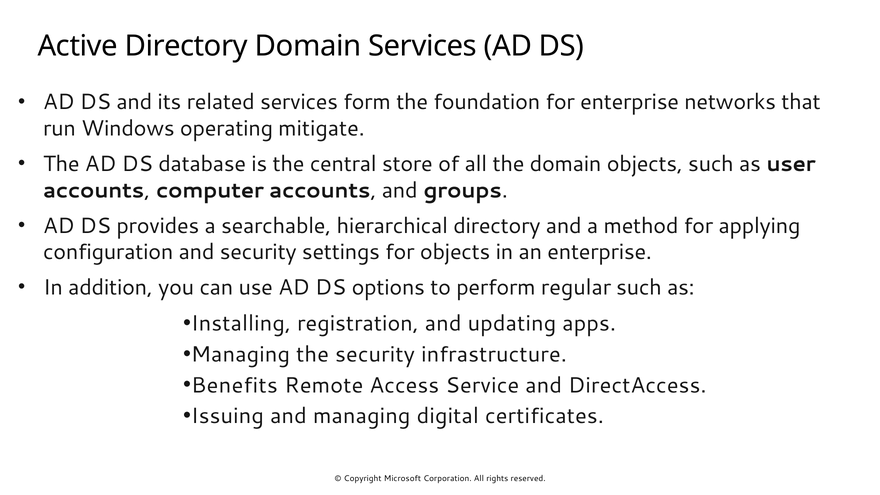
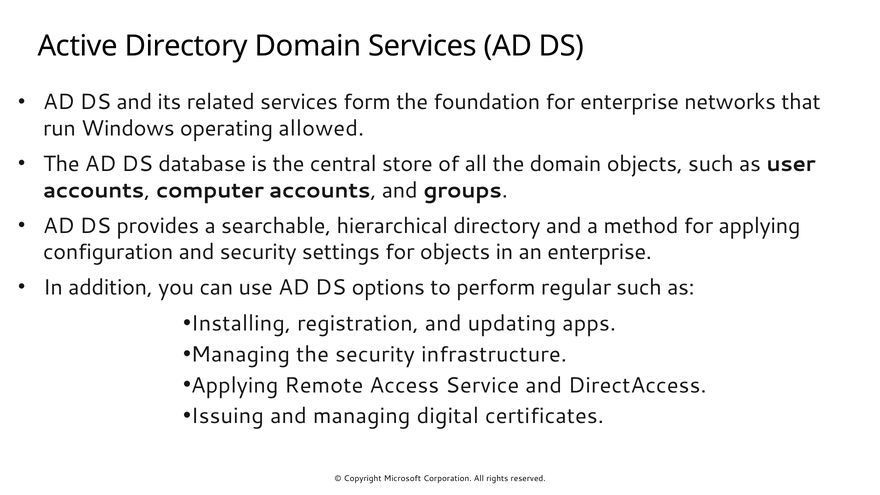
mitigate: mitigate -> allowed
Benefits at (234, 385): Benefits -> Applying
